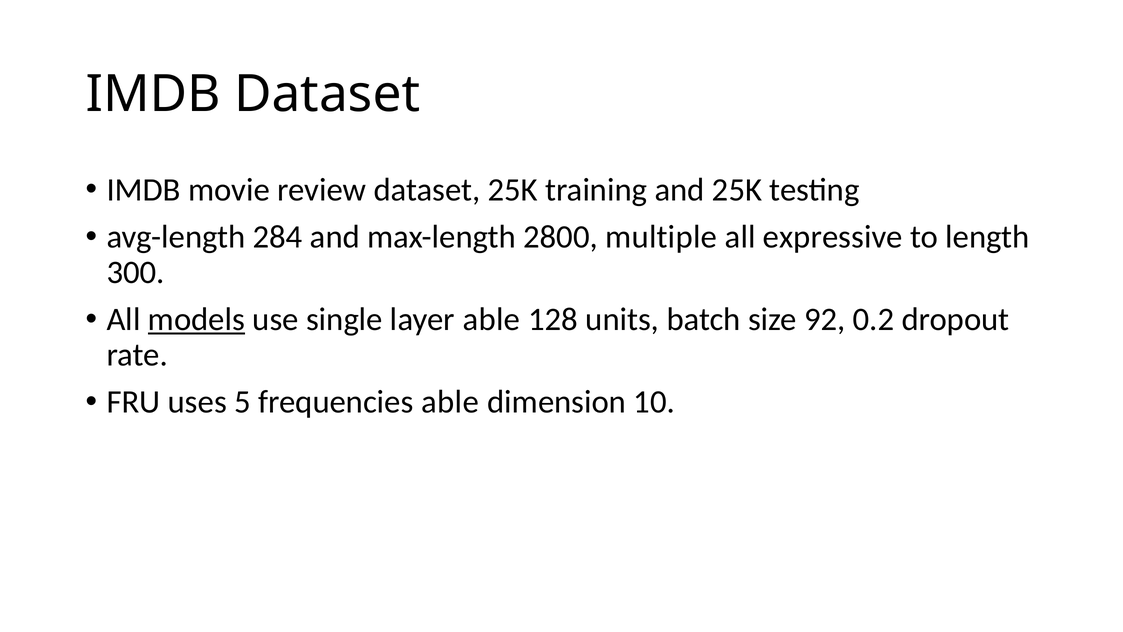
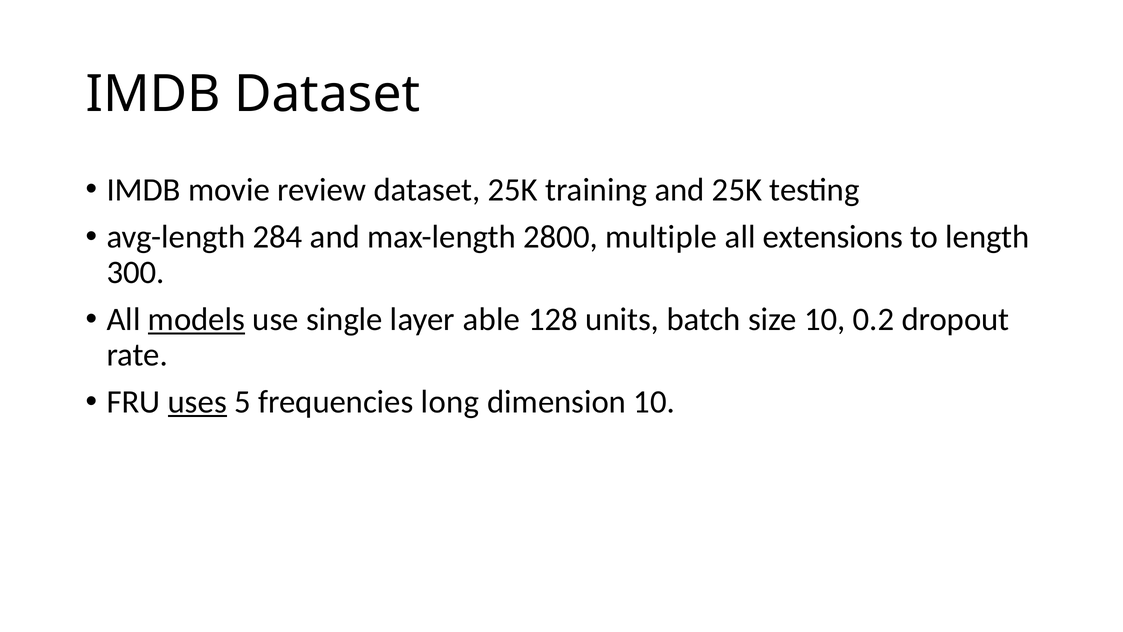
expressive: expressive -> extensions
size 92: 92 -> 10
uses underline: none -> present
frequencies able: able -> long
